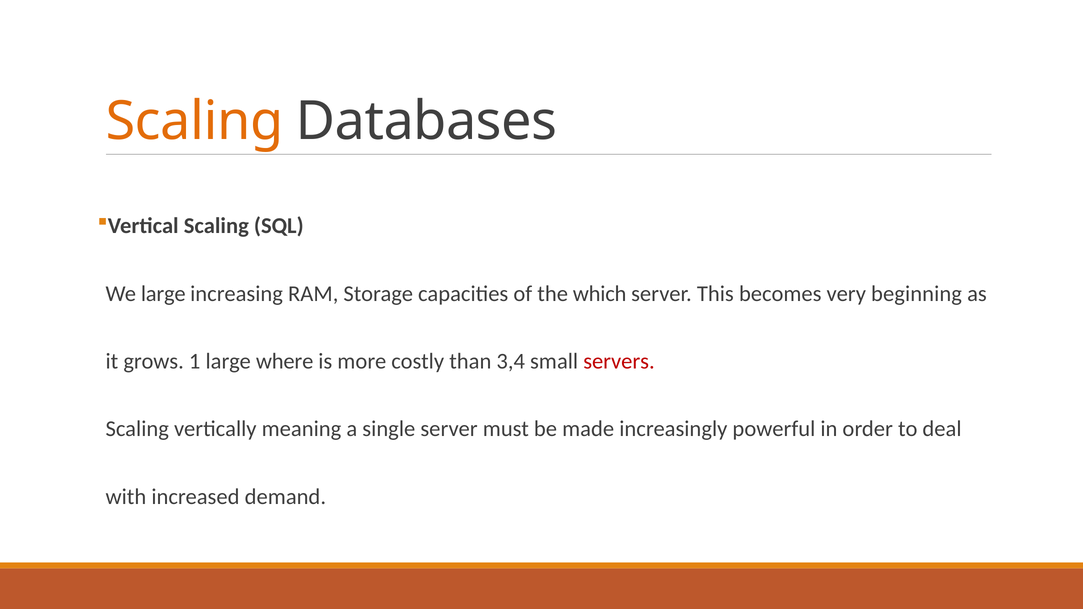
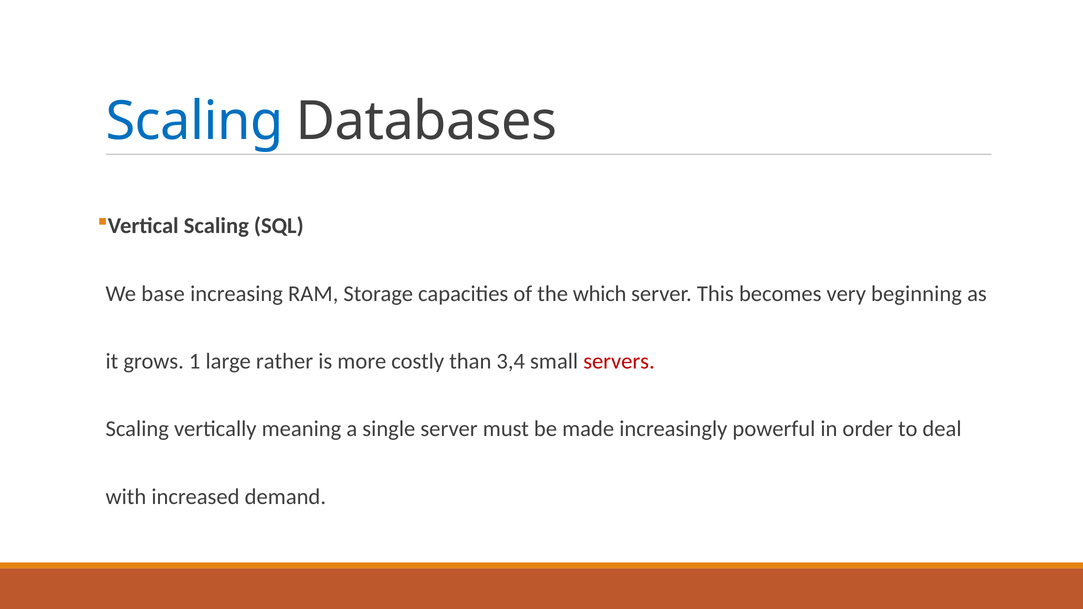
Scaling at (194, 121) colour: orange -> blue
We large: large -> base
where: where -> rather
